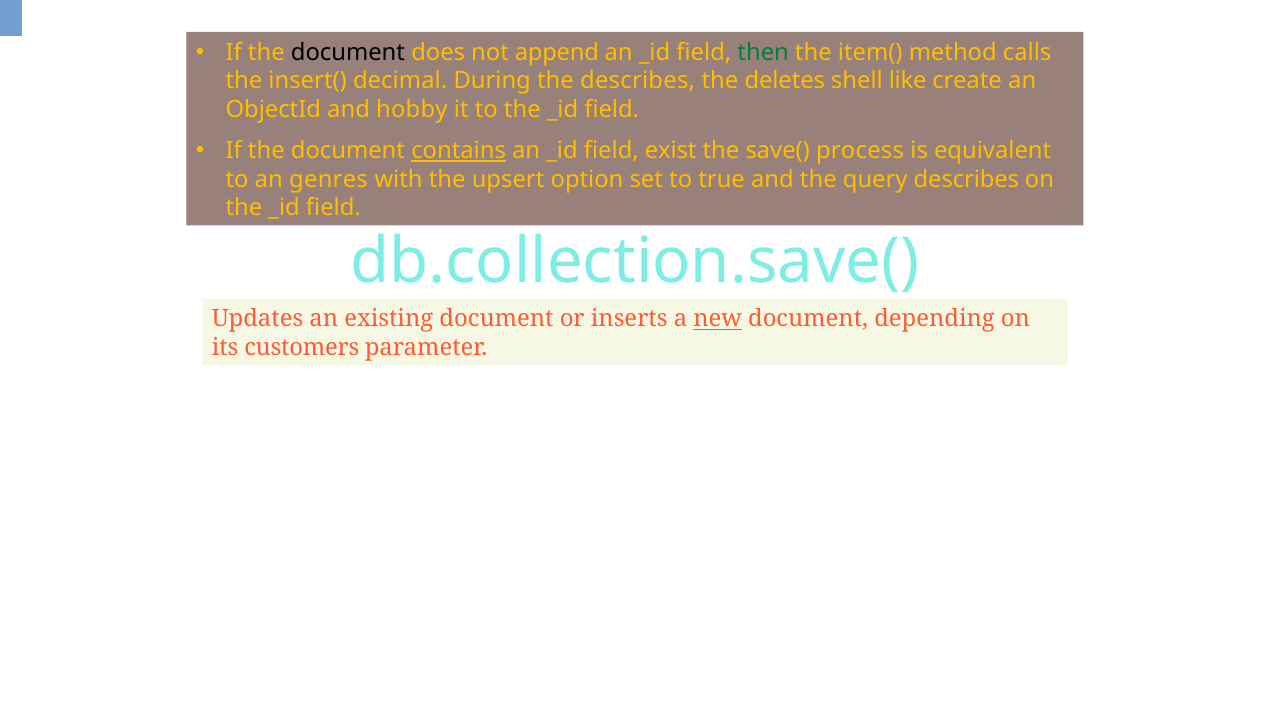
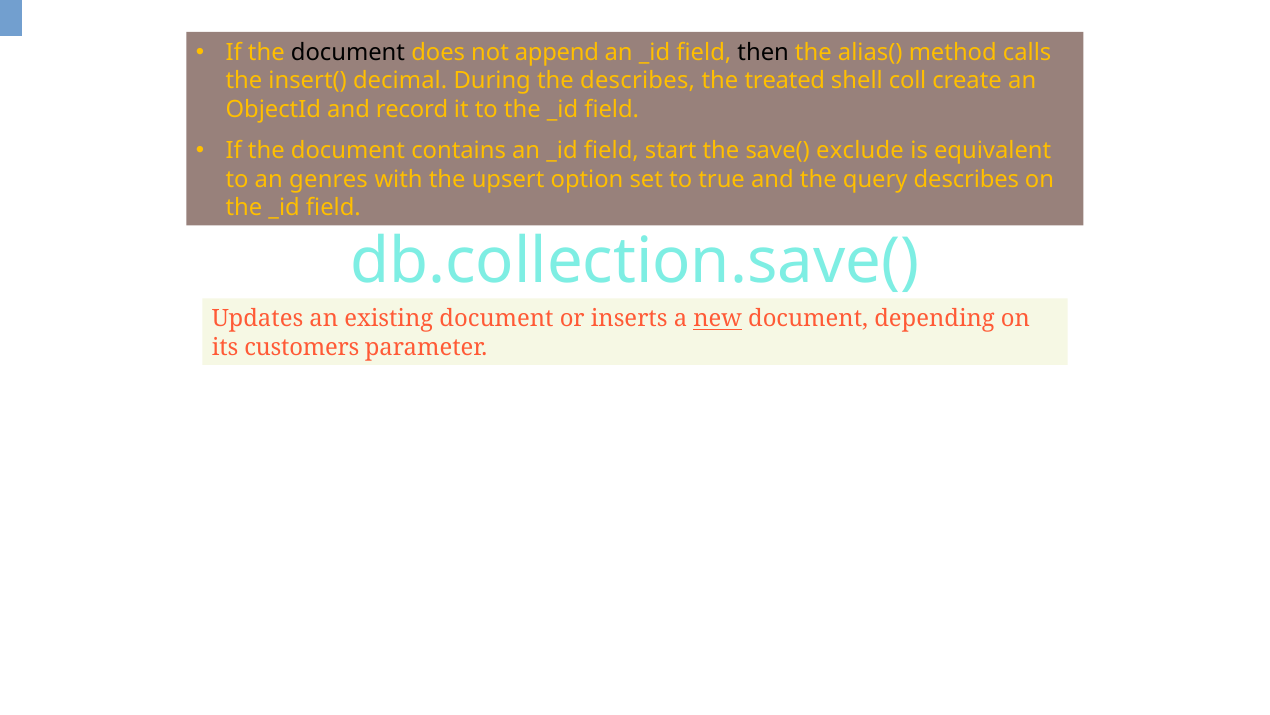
then colour: green -> black
item(: item( -> alias(
deletes: deletes -> treated
like: like -> coll
hobby: hobby -> record
contains underline: present -> none
exist: exist -> start
process: process -> exclude
